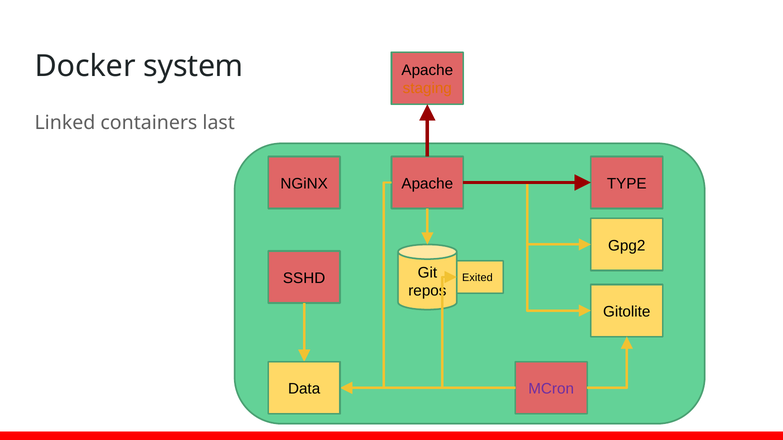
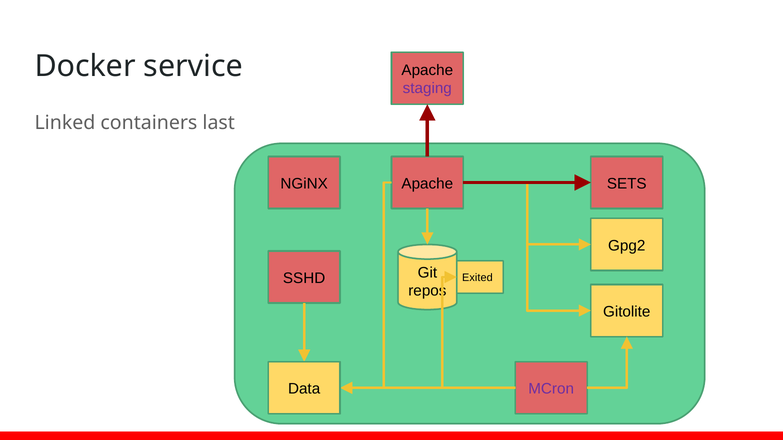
system: system -> service
staging colour: orange -> purple
TYPE: TYPE -> SETS
